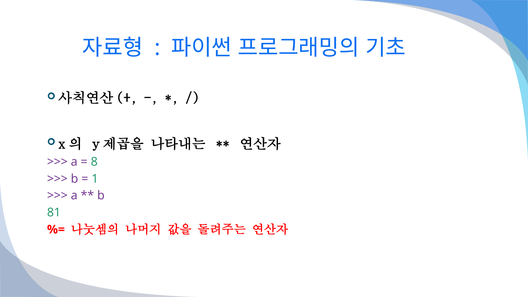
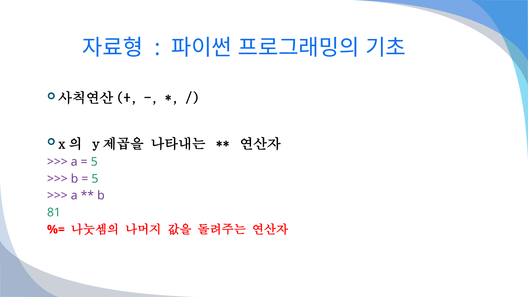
8 at (94, 162): 8 -> 5
1 at (95, 179): 1 -> 5
